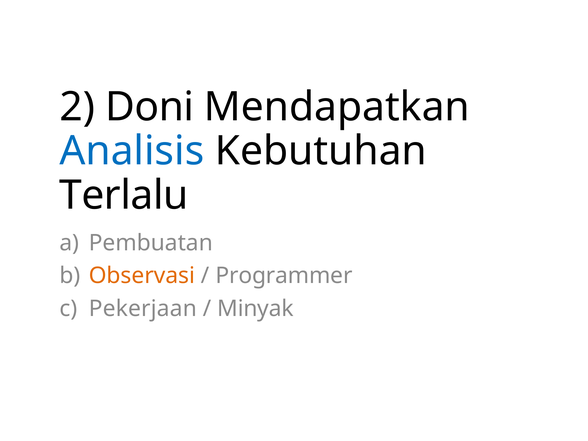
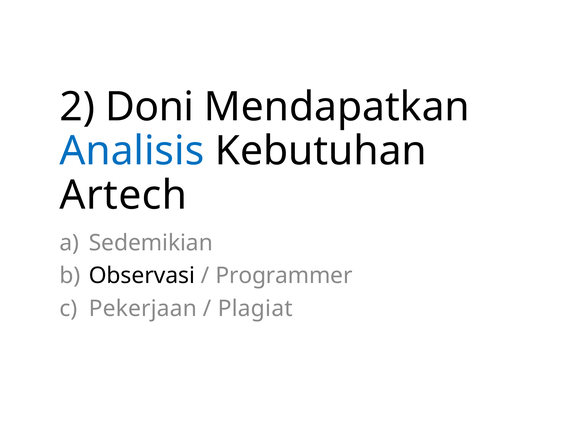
Terlalu: Terlalu -> Artech
Pembuatan: Pembuatan -> Sedemikian
Observasi colour: orange -> black
Minyak: Minyak -> Plagiat
